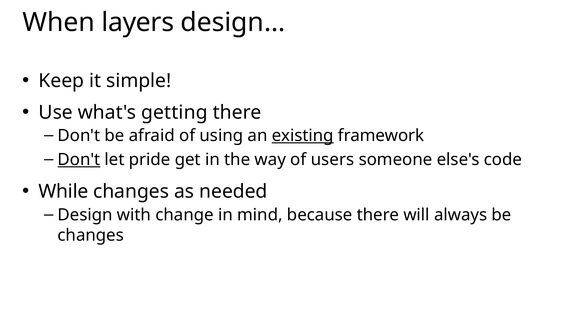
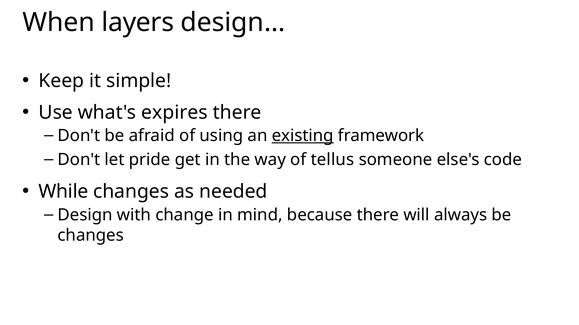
getting: getting -> expires
Don't at (79, 160) underline: present -> none
users: users -> tellus
